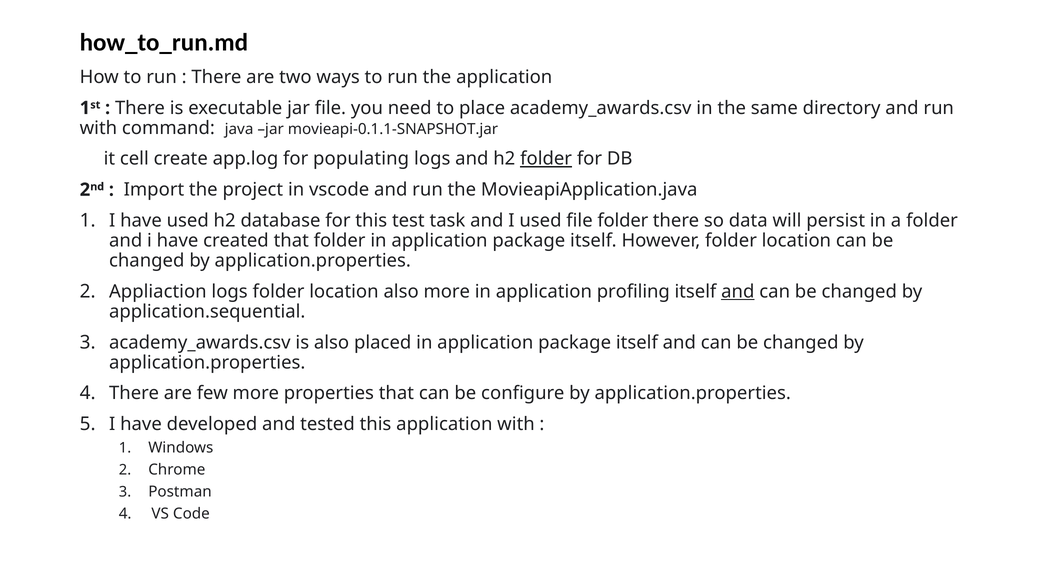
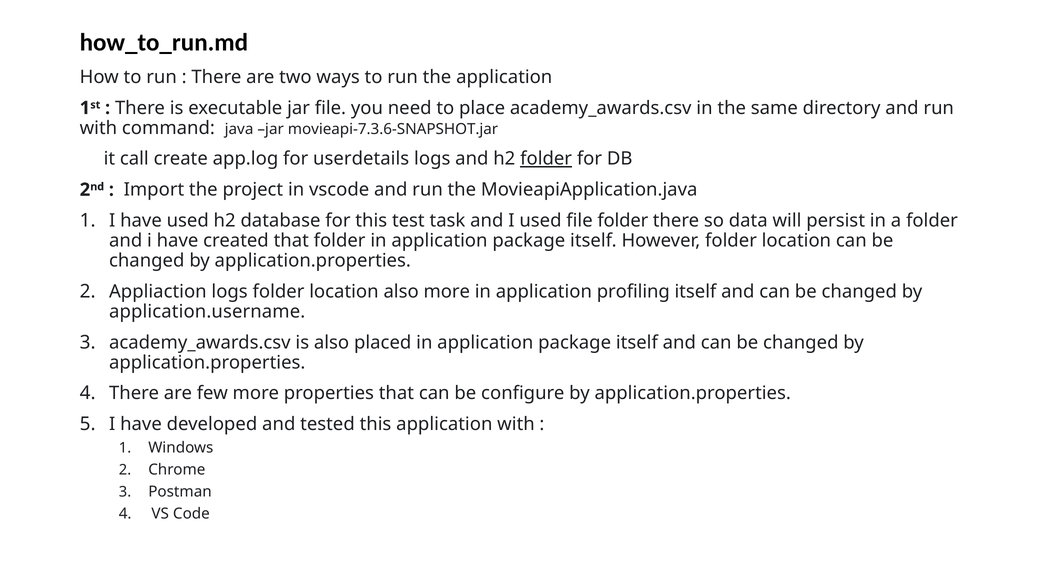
movieapi-0.1.1-SNAPSHOT.jar: movieapi-0.1.1-SNAPSHOT.jar -> movieapi-7.3.6-SNAPSHOT.jar
cell: cell -> call
populating: populating -> userdetails
and at (738, 291) underline: present -> none
application.sequential: application.sequential -> application.username
